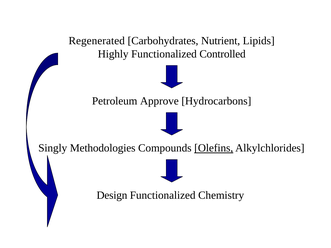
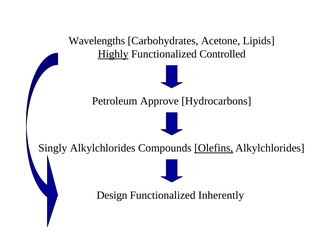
Regenerated: Regenerated -> Wavelengths
Nutrient: Nutrient -> Acetone
Highly underline: none -> present
Methodologies at (103, 148): Methodologies -> Alkylchlorides
Chemistry: Chemistry -> Inherently
